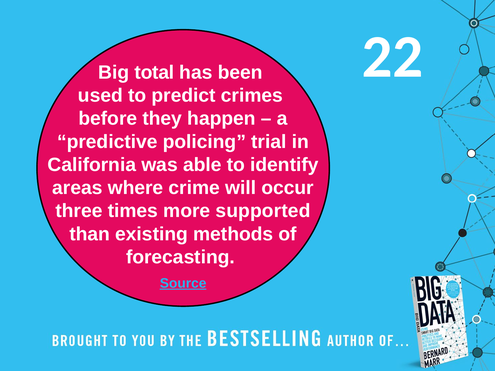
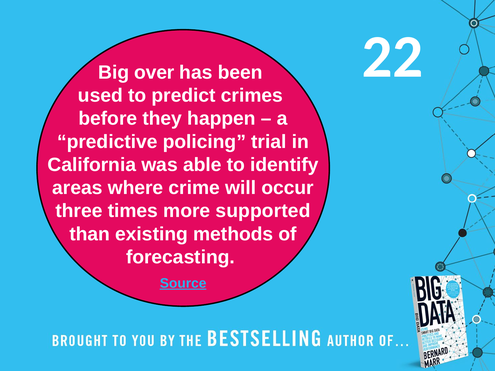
total: total -> over
